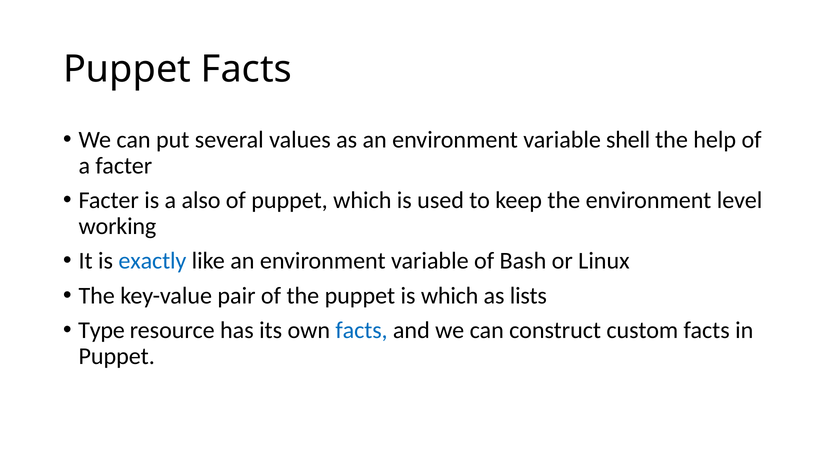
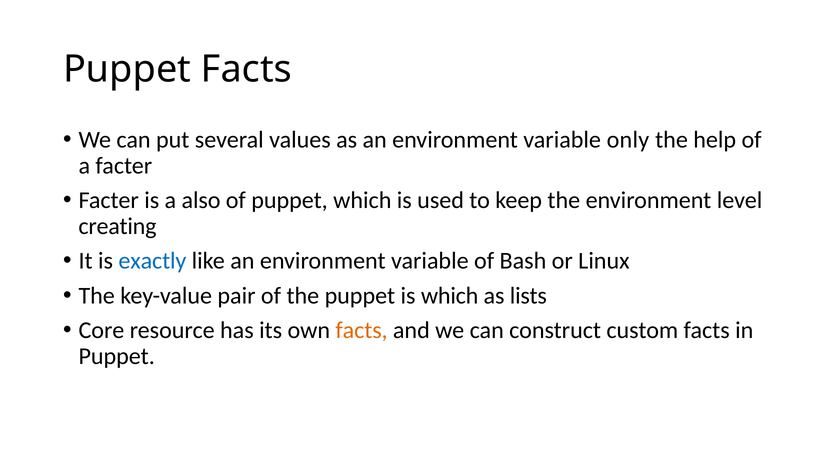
shell: shell -> only
working: working -> creating
Type: Type -> Core
facts at (362, 330) colour: blue -> orange
